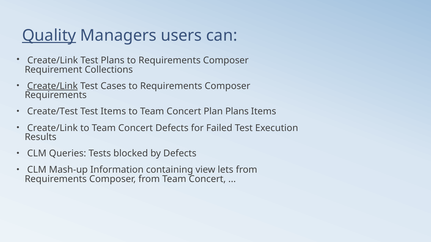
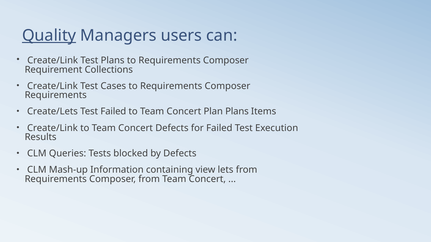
Create/Link at (52, 86) underline: present -> none
Create/Test: Create/Test -> Create/Lets
Test Items: Items -> Failed
